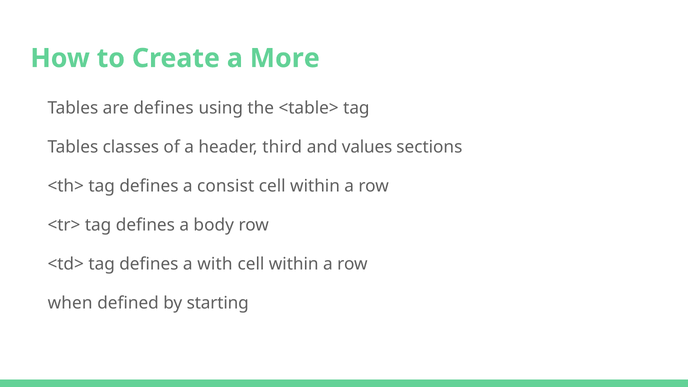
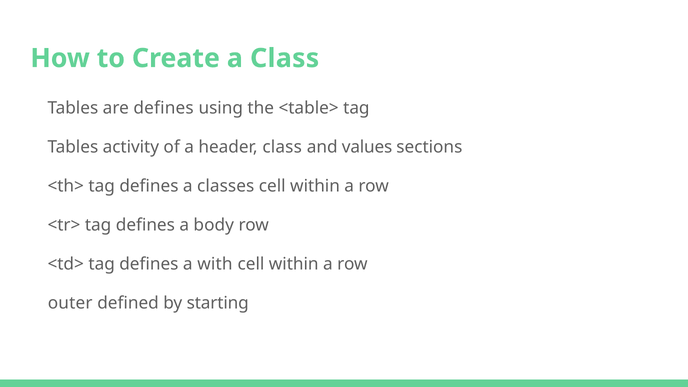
a More: More -> Class
classes: classes -> activity
header third: third -> class
consist: consist -> classes
when: when -> outer
